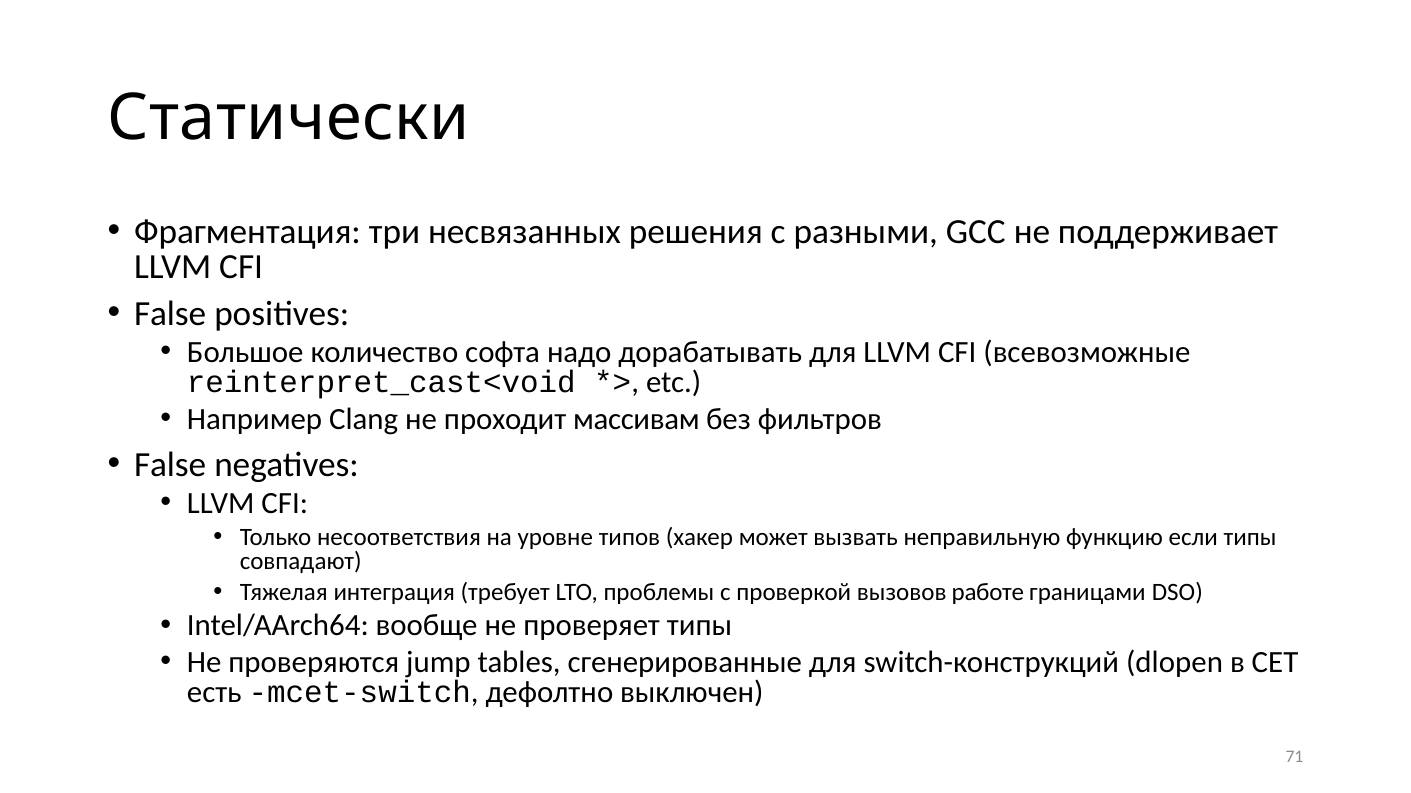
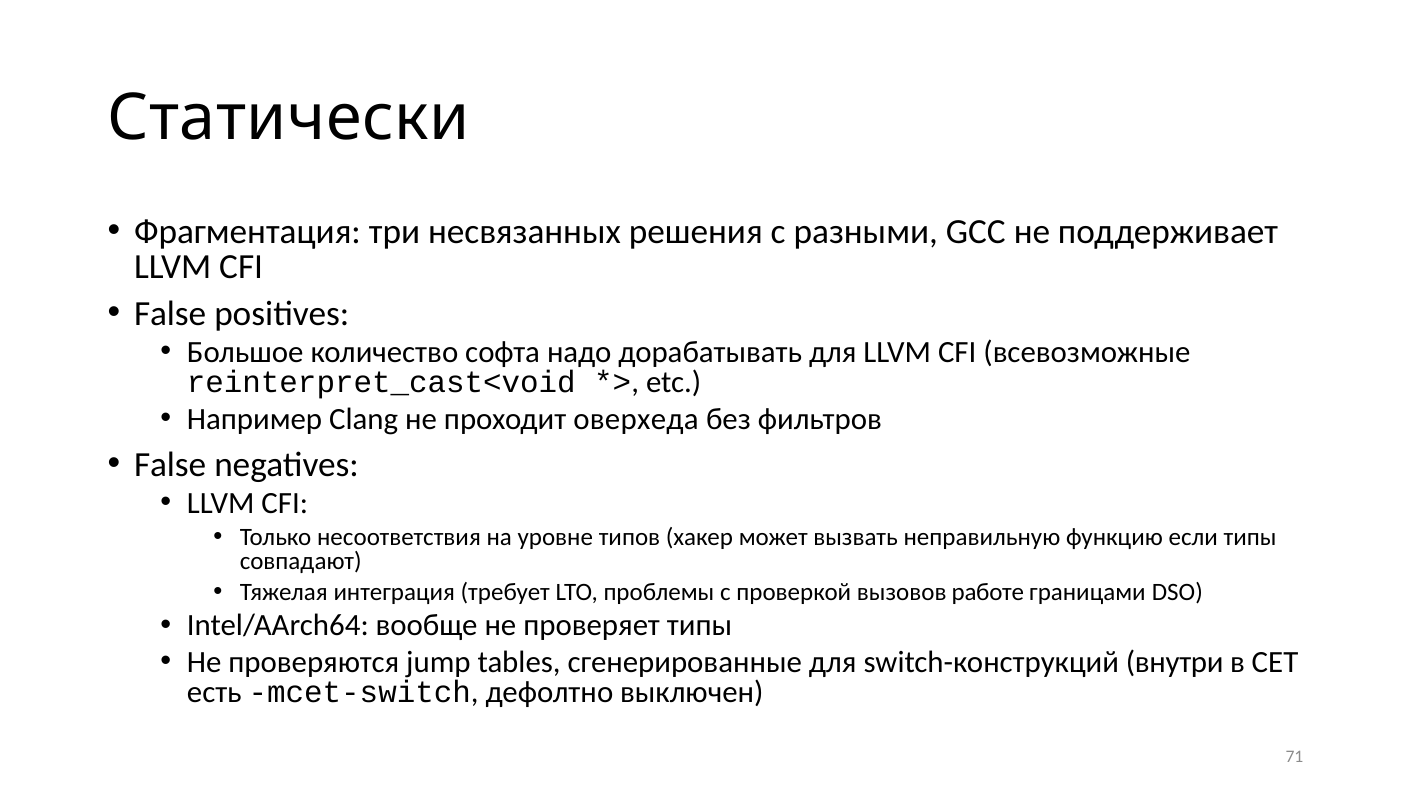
массивам: массивам -> оверхеда
dlopen: dlopen -> внутри
